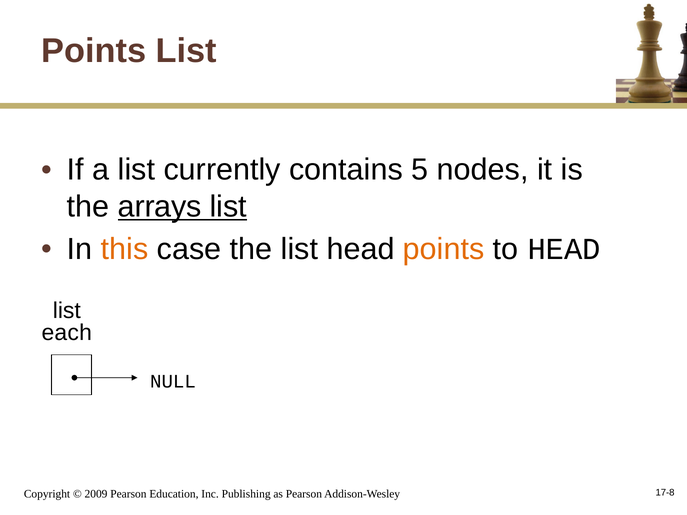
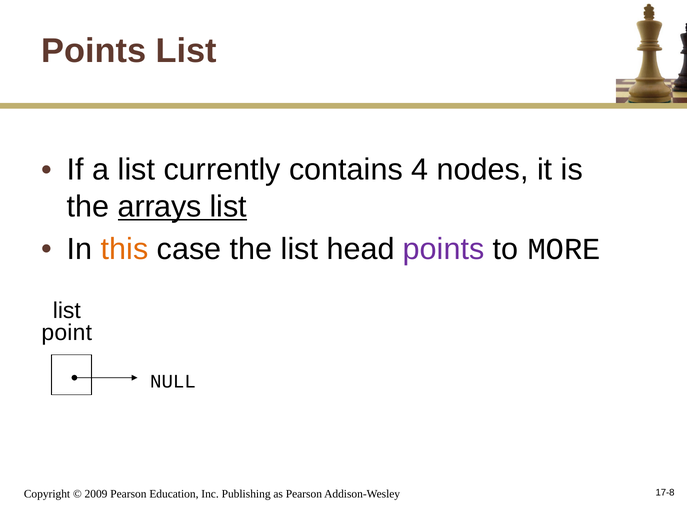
5: 5 -> 4
points at (444, 249) colour: orange -> purple
to HEAD: HEAD -> MORE
each: each -> point
